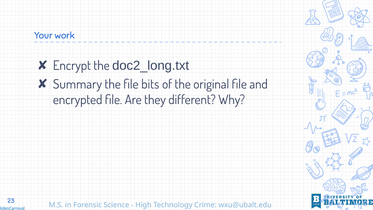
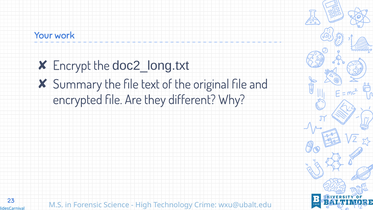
bits: bits -> text
